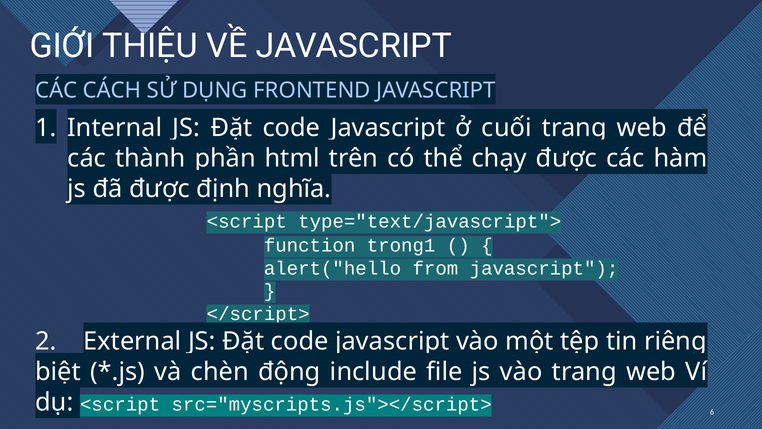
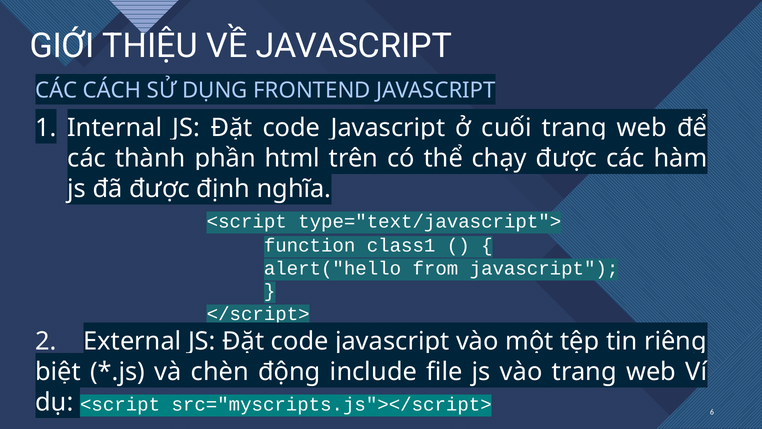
trong1: trong1 -> class1
